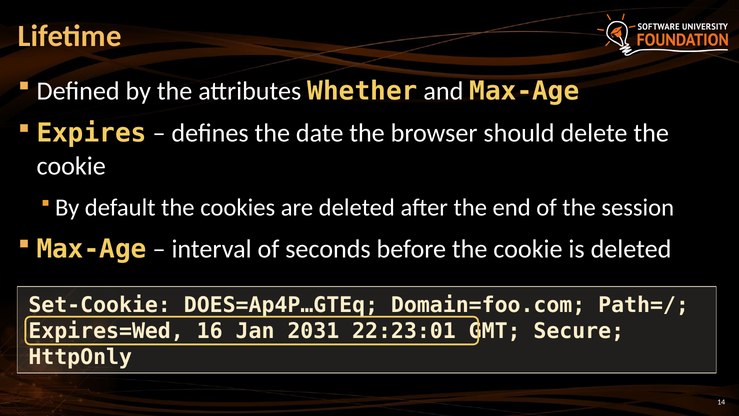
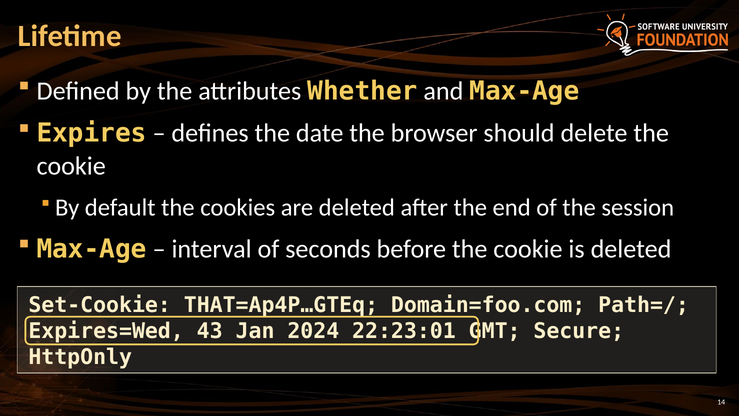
DOES=Ap4P…GTEq: DOES=Ap4P…GTEq -> THAT=Ap4P…GTEq
16: 16 -> 43
2031: 2031 -> 2024
